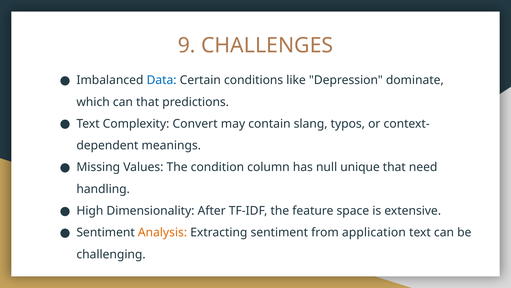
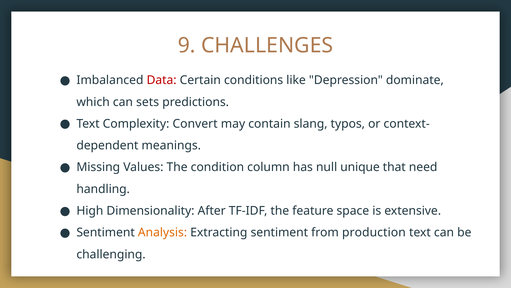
Data colour: blue -> red
can that: that -> sets
application: application -> production
